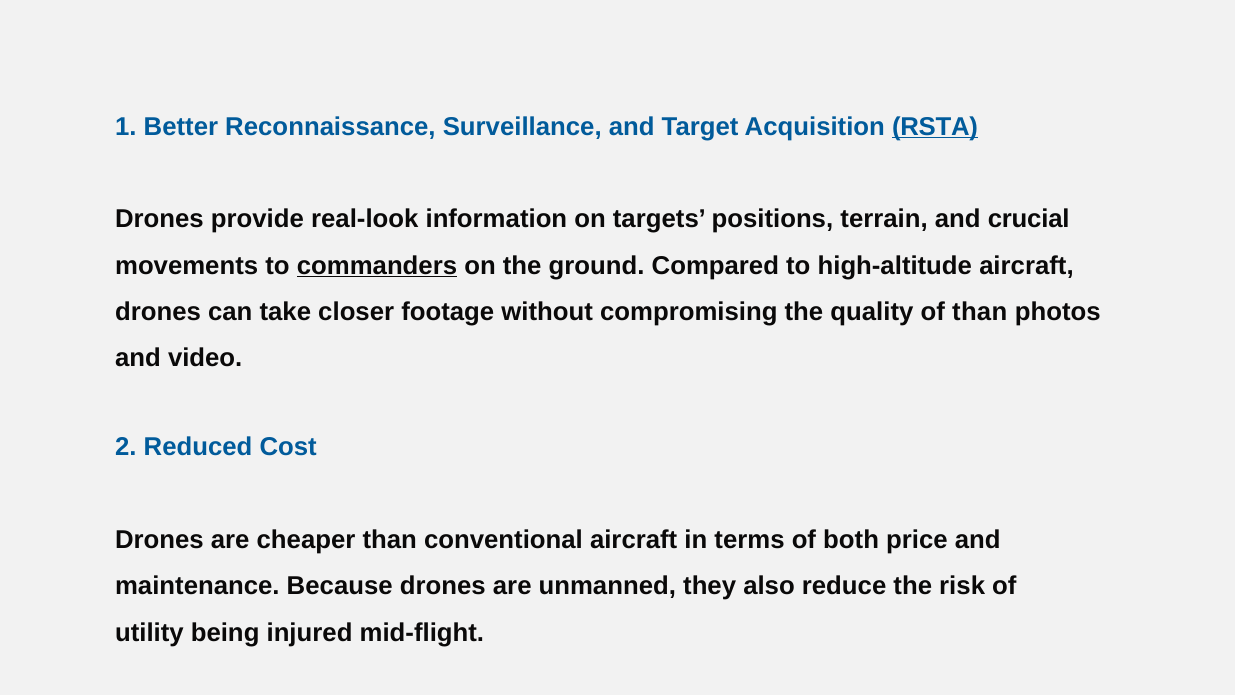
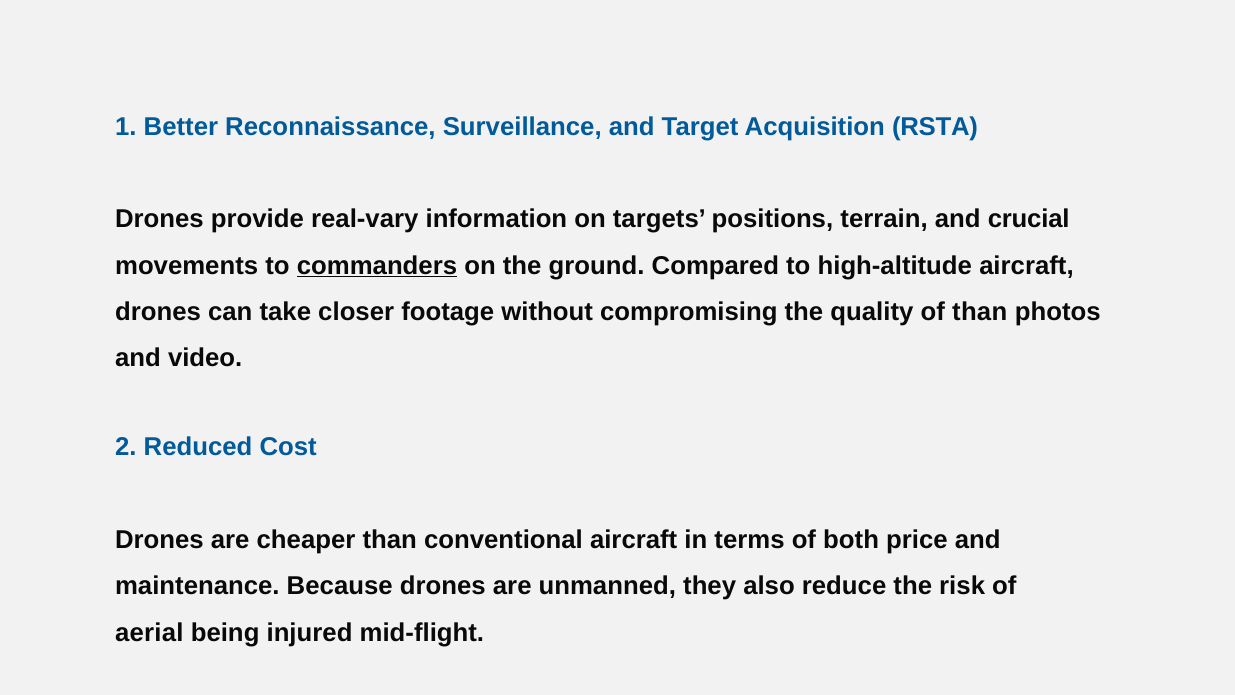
RSTA underline: present -> none
real-look: real-look -> real-vary
utility: utility -> aerial
